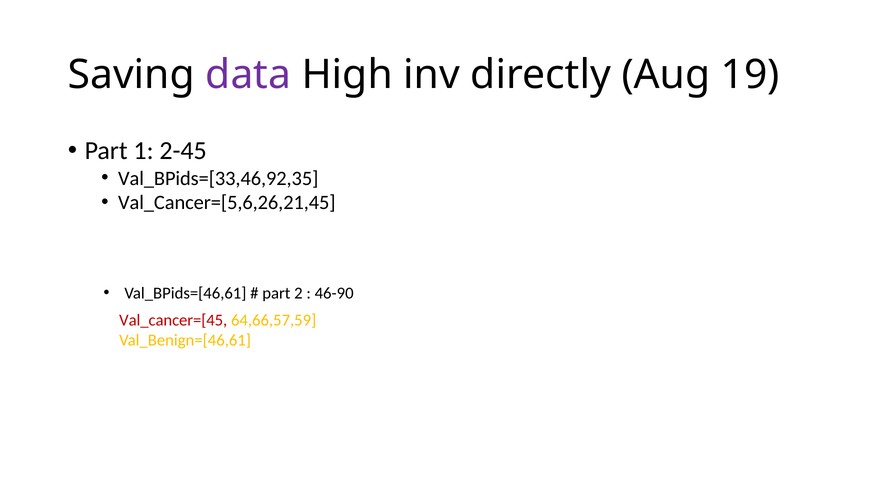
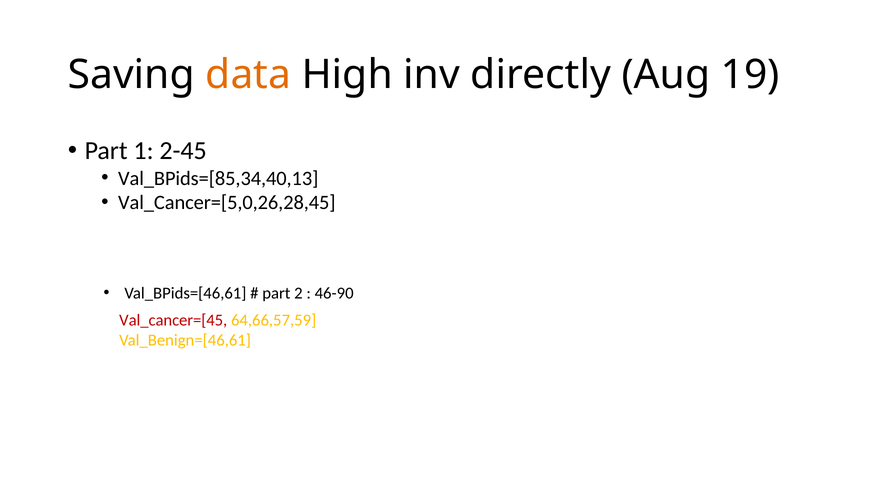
data colour: purple -> orange
Val_BPids=[33,46,92,35: Val_BPids=[33,46,92,35 -> Val_BPids=[85,34,40,13
Val_Cancer=[5,6,26,21,45: Val_Cancer=[5,6,26,21,45 -> Val_Cancer=[5,0,26,28,45
